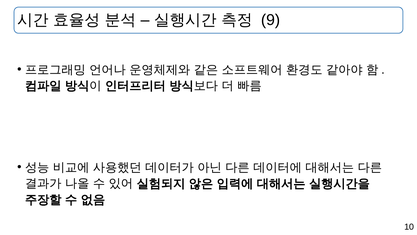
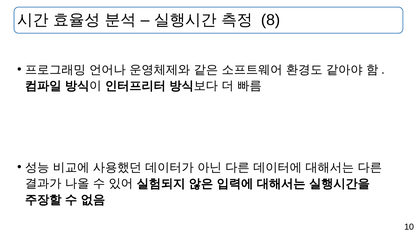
9: 9 -> 8
